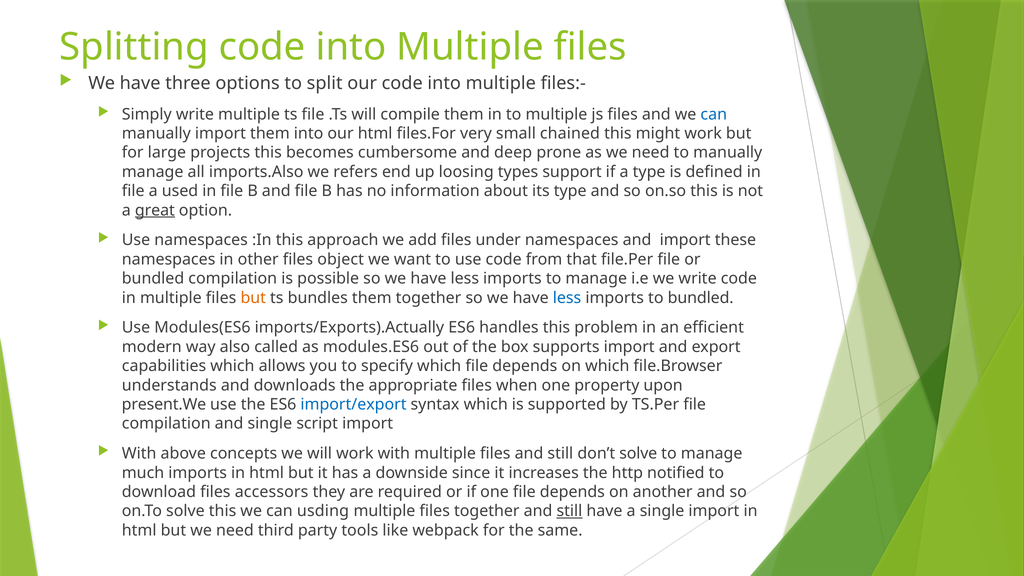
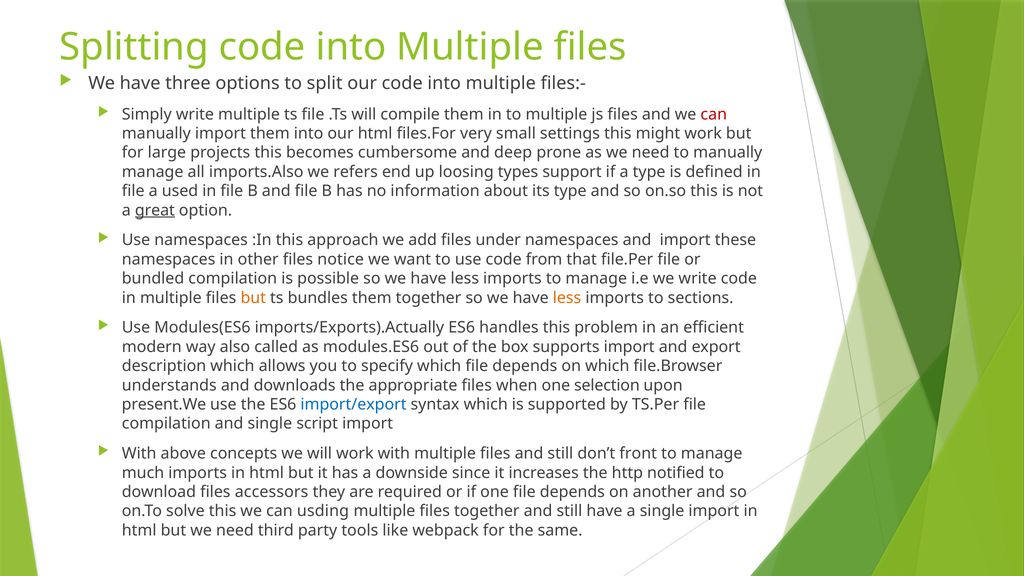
can at (714, 114) colour: blue -> red
chained: chained -> settings
object: object -> notice
less at (567, 298) colour: blue -> orange
to bundled: bundled -> sections
capabilities: capabilities -> description
property: property -> selection
don’t solve: solve -> front
still at (569, 511) underline: present -> none
